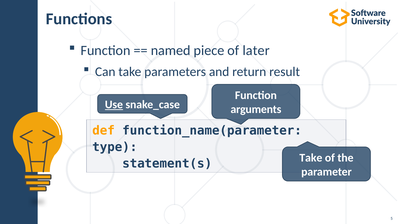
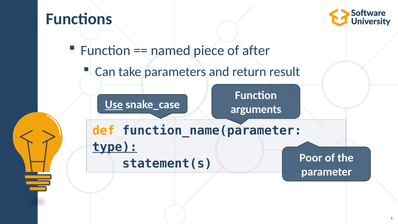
later: later -> after
type underline: none -> present
Take at (311, 158): Take -> Poor
